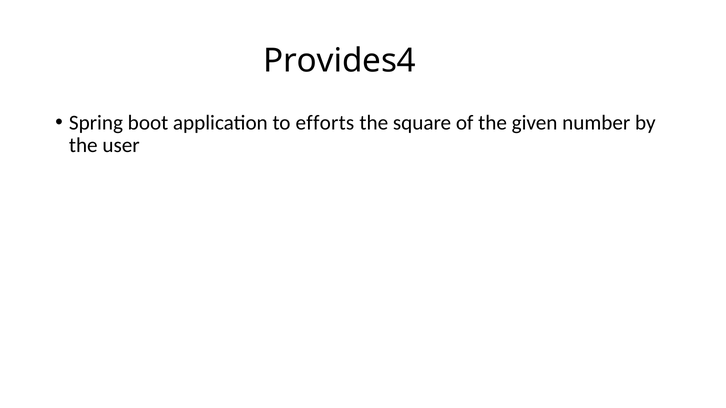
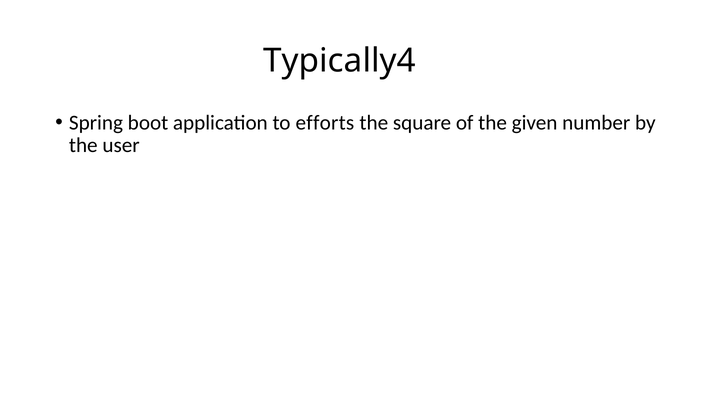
Provides4: Provides4 -> Typically4
